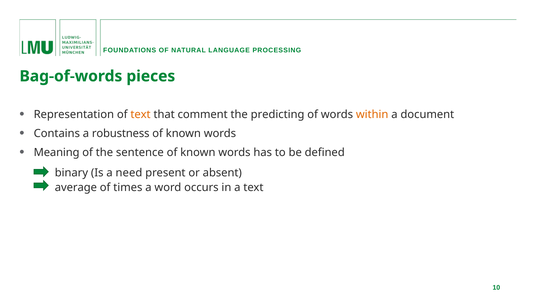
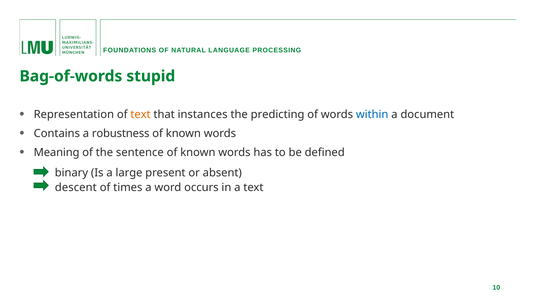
pieces: pieces -> stupid
comment: comment -> instances
within colour: orange -> blue
need: need -> large
average: average -> descent
